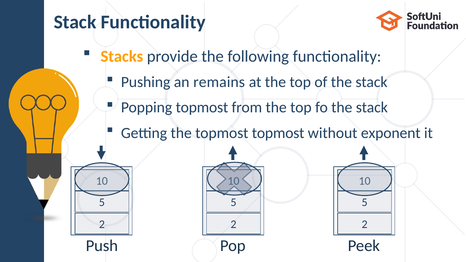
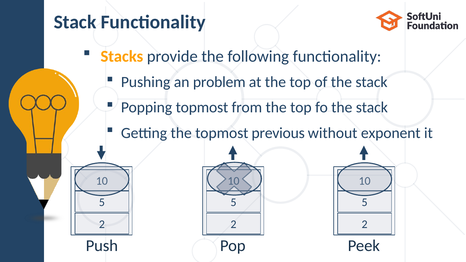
remains: remains -> problem
topmost topmost: topmost -> previous
